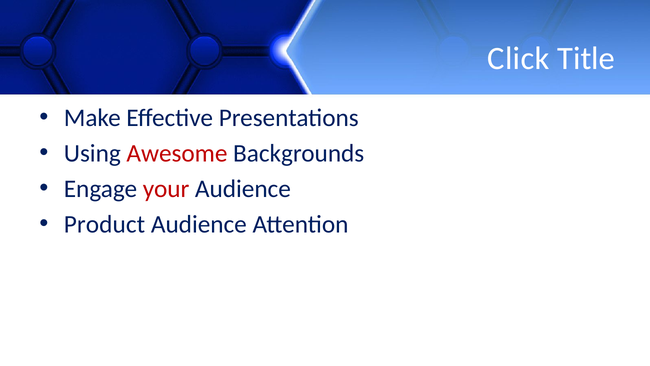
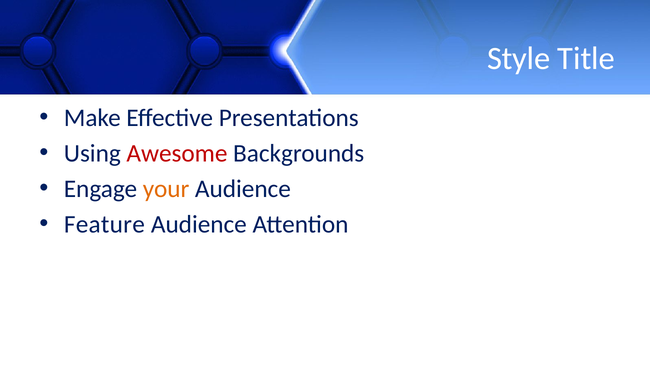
Click: Click -> Style
your colour: red -> orange
Product: Product -> Feature
